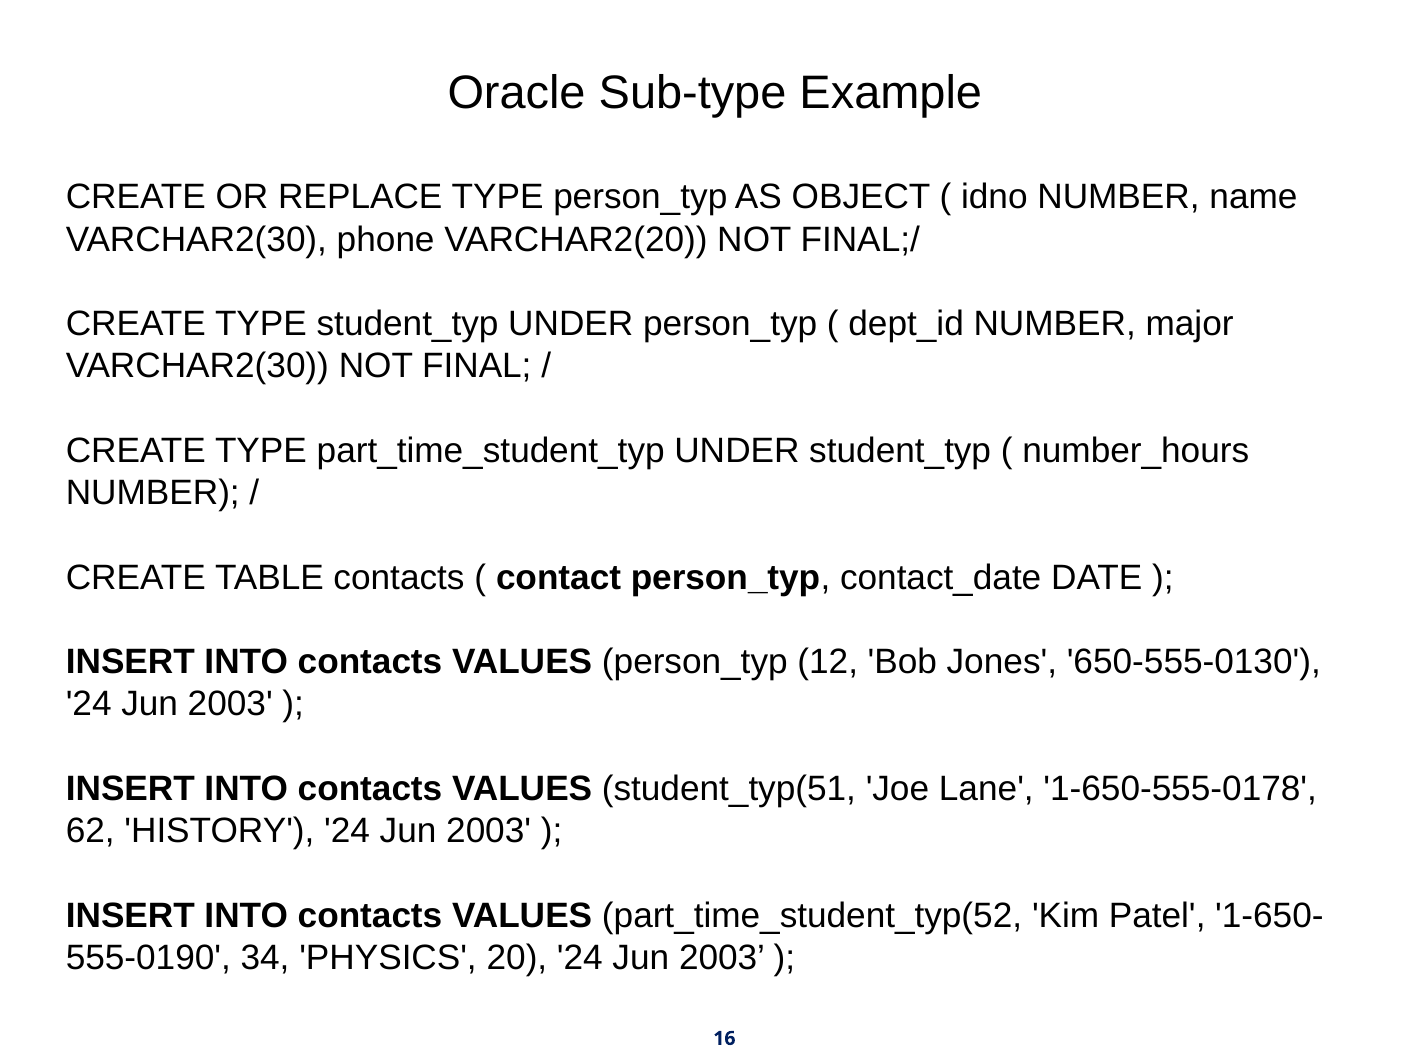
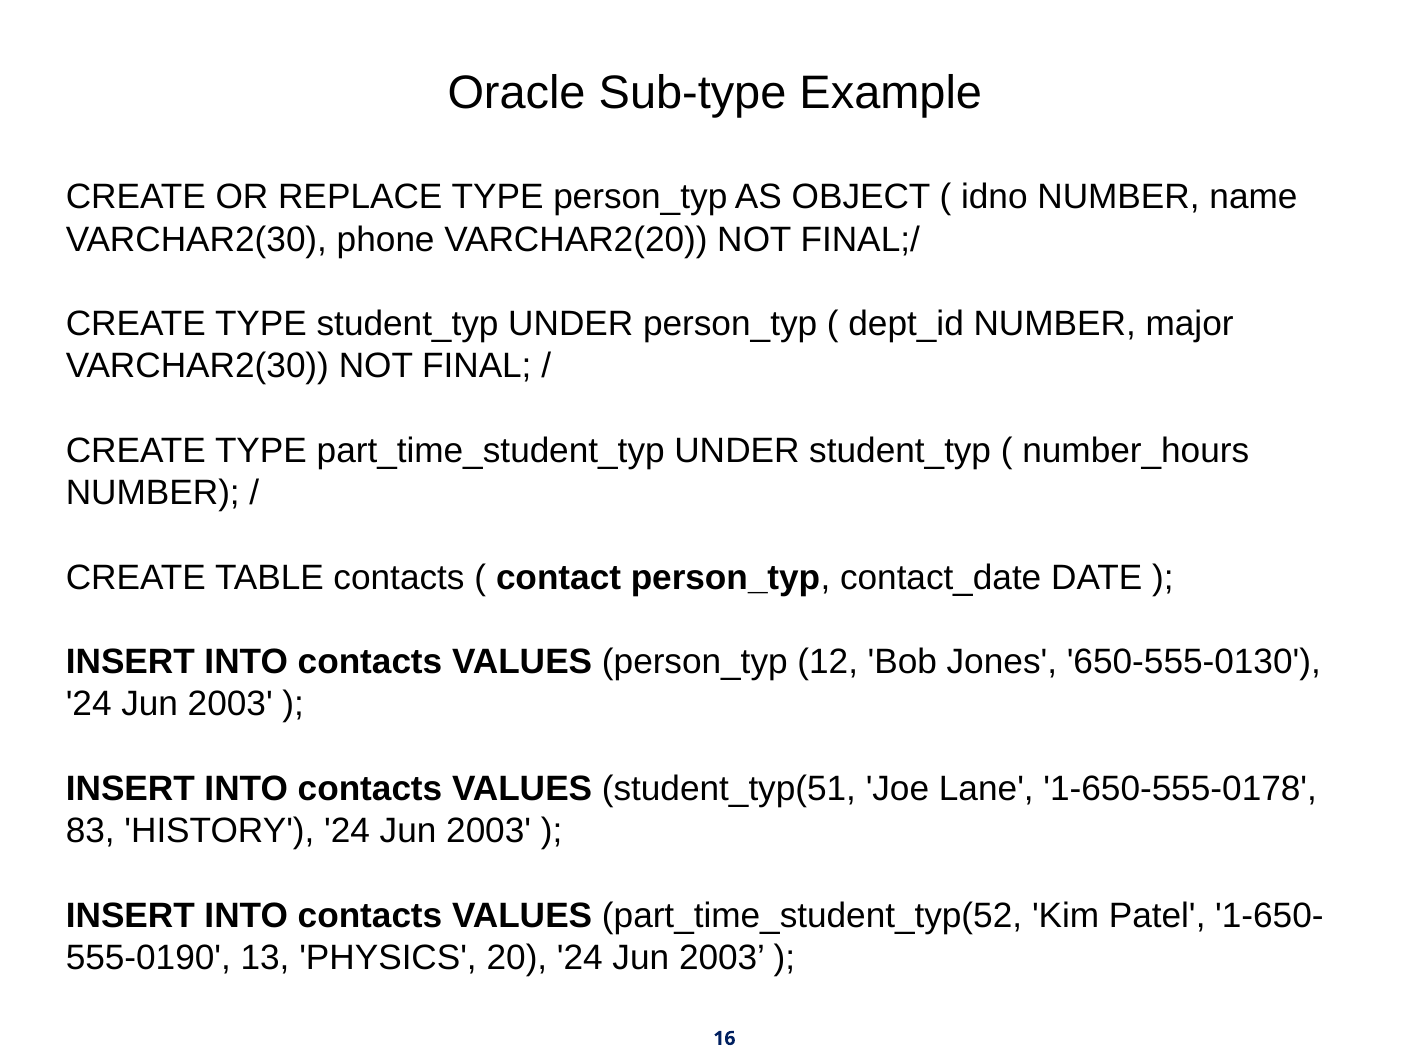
62: 62 -> 83
34: 34 -> 13
